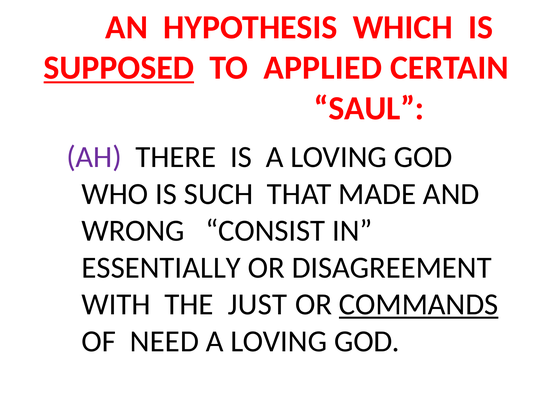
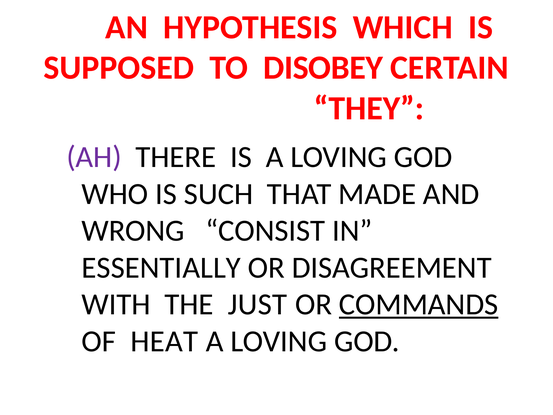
SUPPOSED underline: present -> none
APPLIED: APPLIED -> DISOBEY
SAUL: SAUL -> THEY
NEED: NEED -> HEAT
